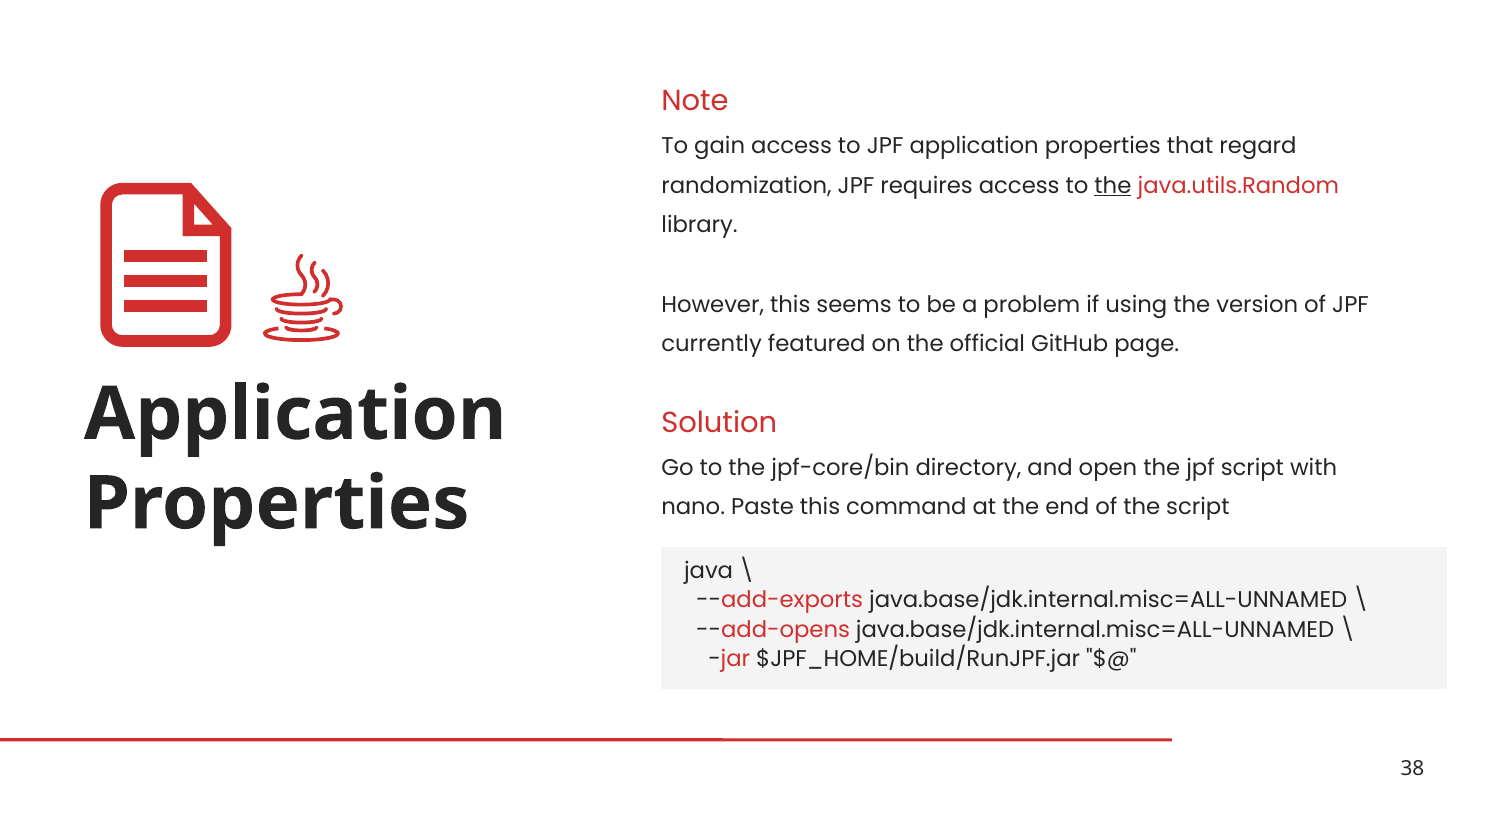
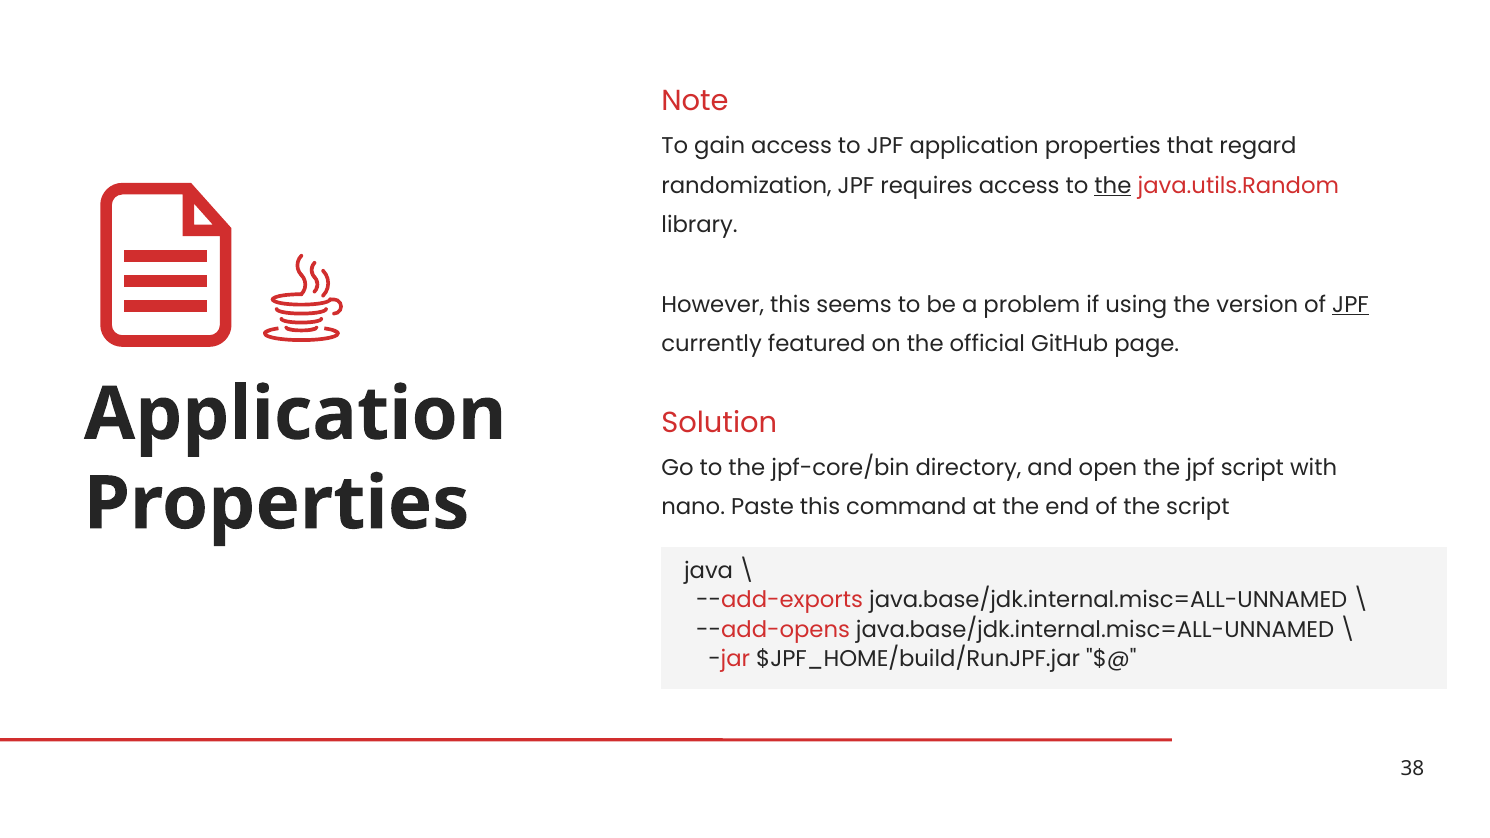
JPF at (1351, 305) underline: none -> present
